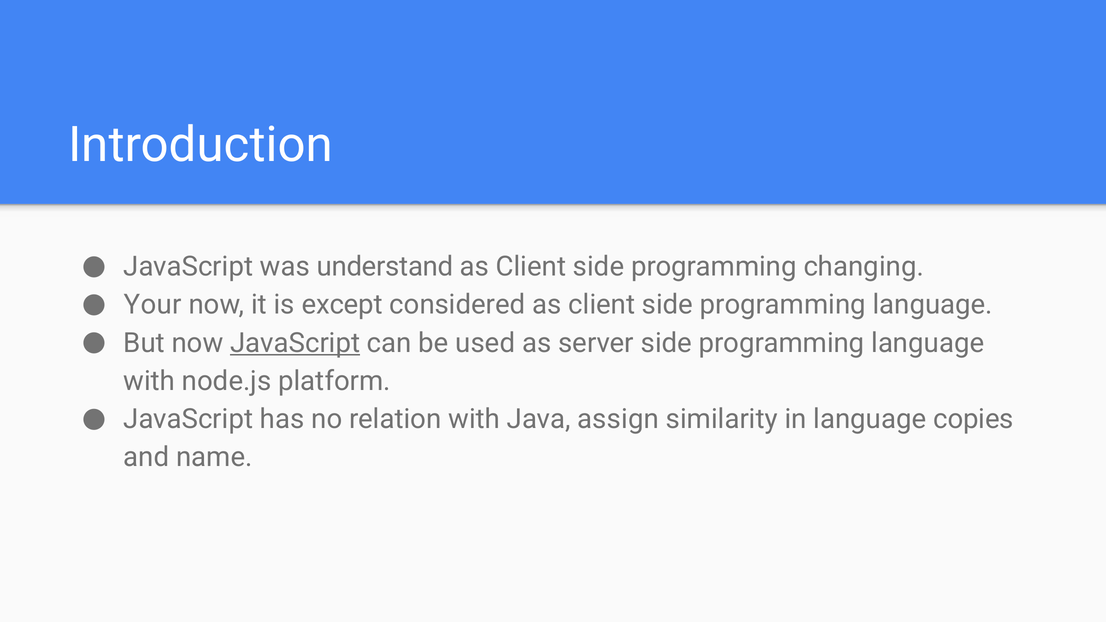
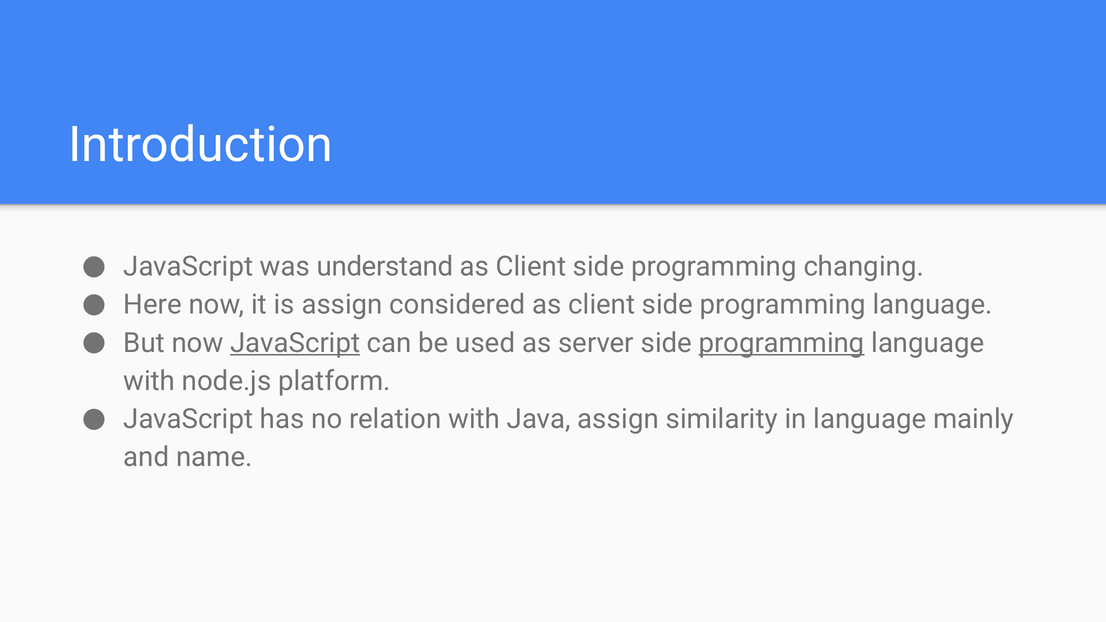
Your: Your -> Here
is except: except -> assign
programming at (782, 343) underline: none -> present
copies: copies -> mainly
